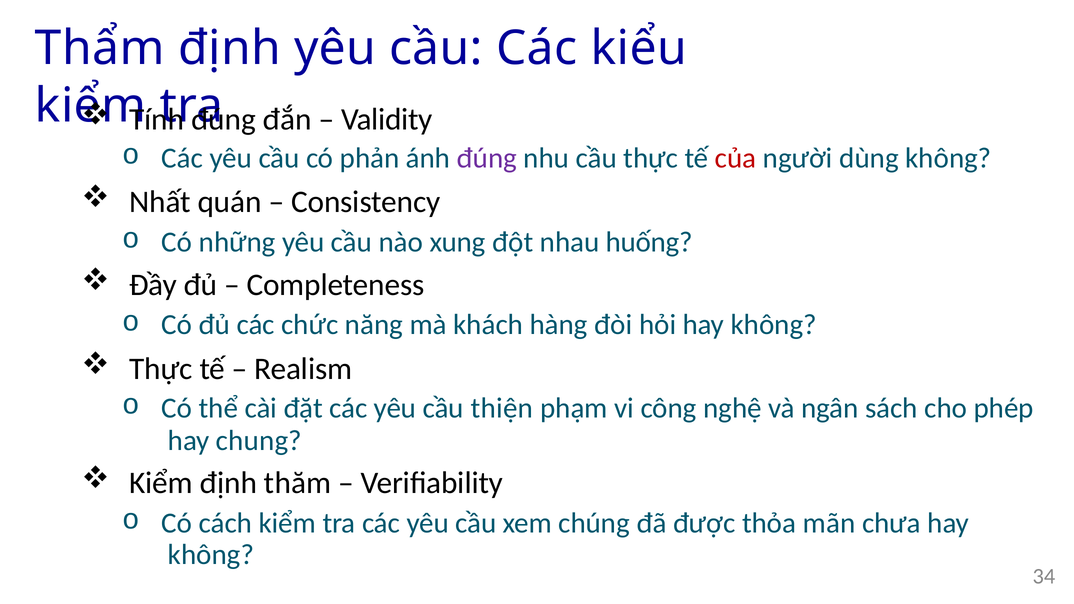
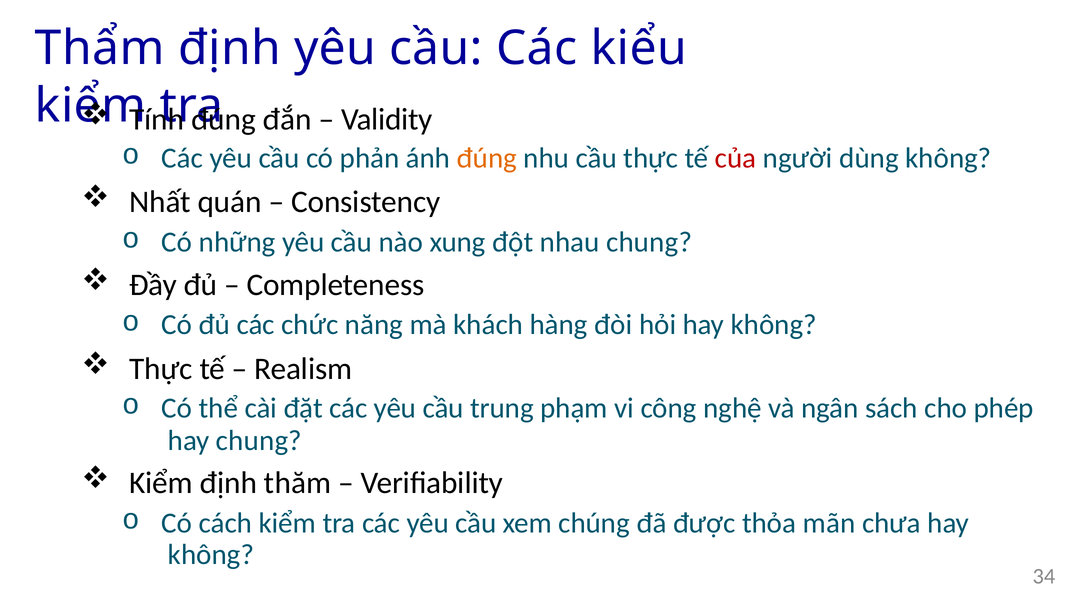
đúng at (487, 158) colour: purple -> orange
nhau huống: huống -> chung
thiện: thiện -> trung
